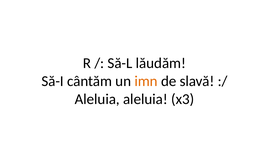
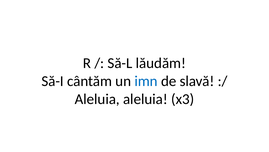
imn colour: orange -> blue
